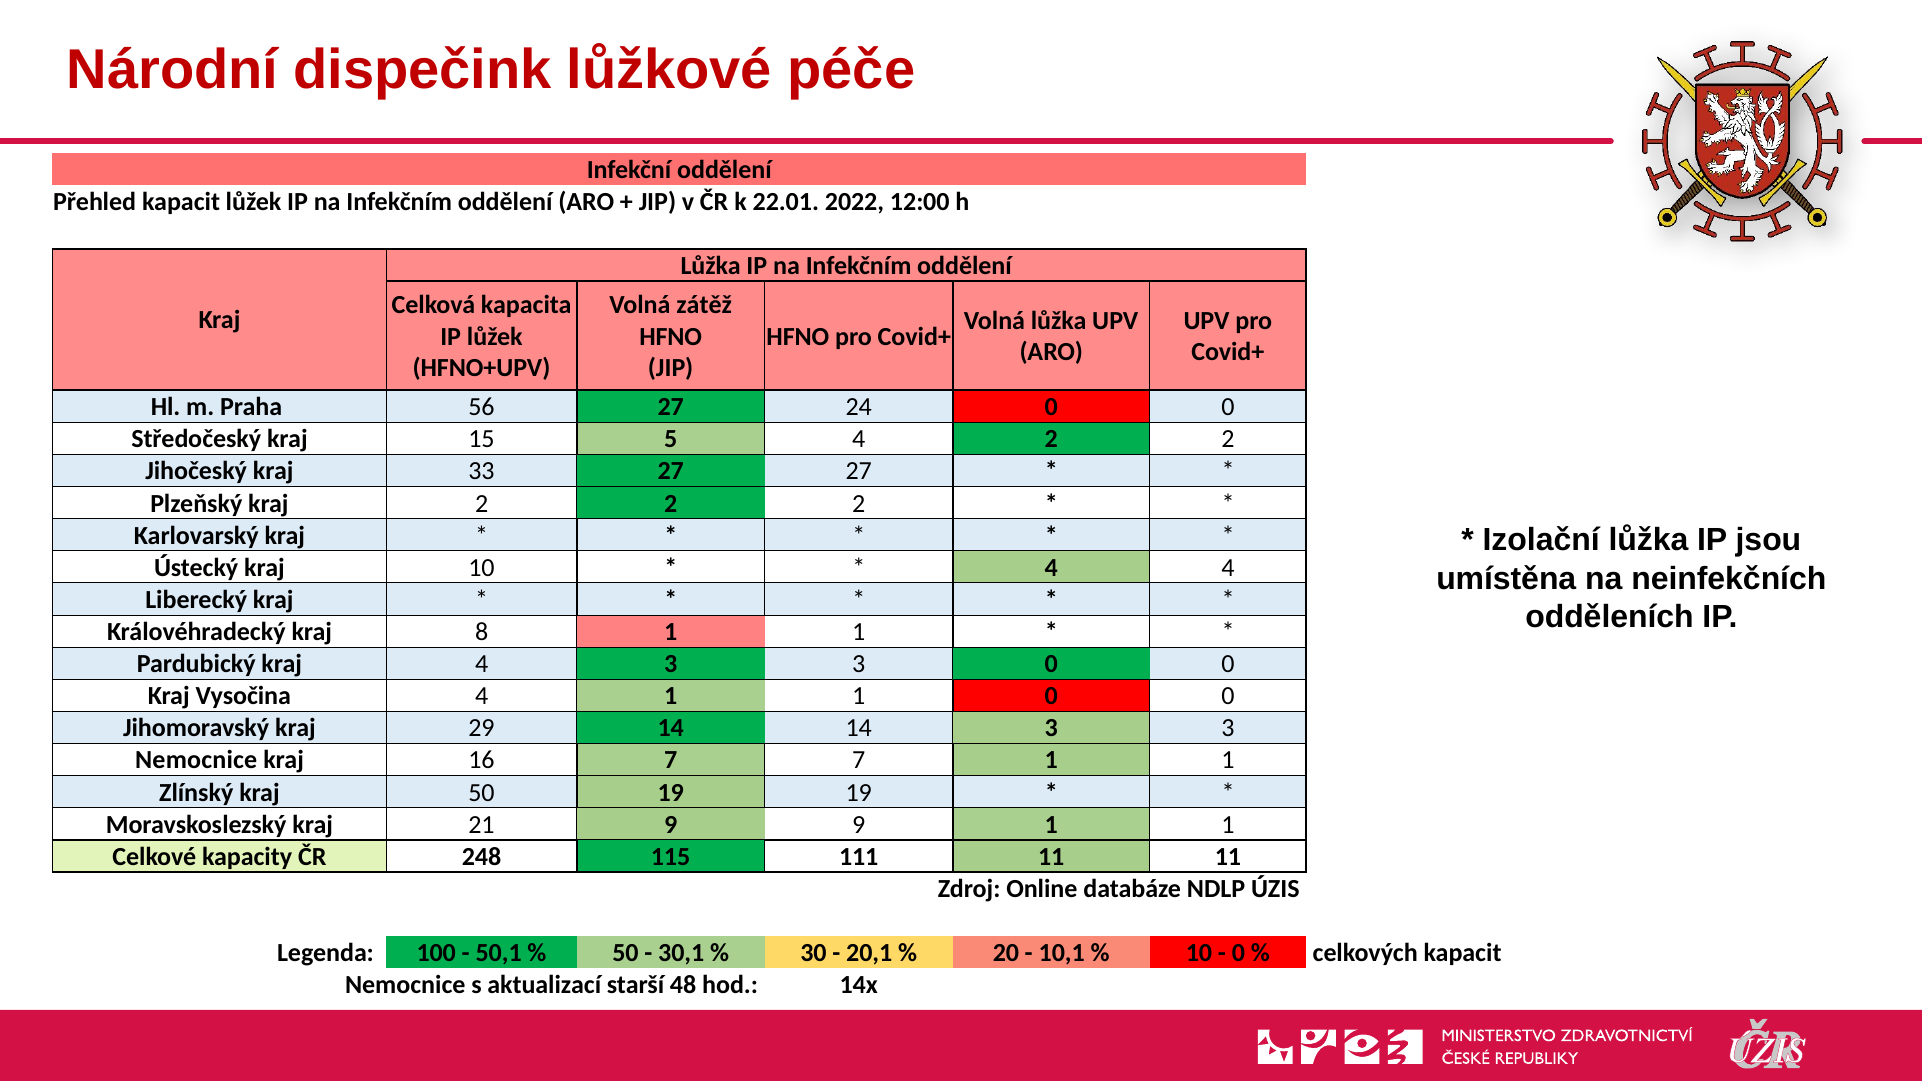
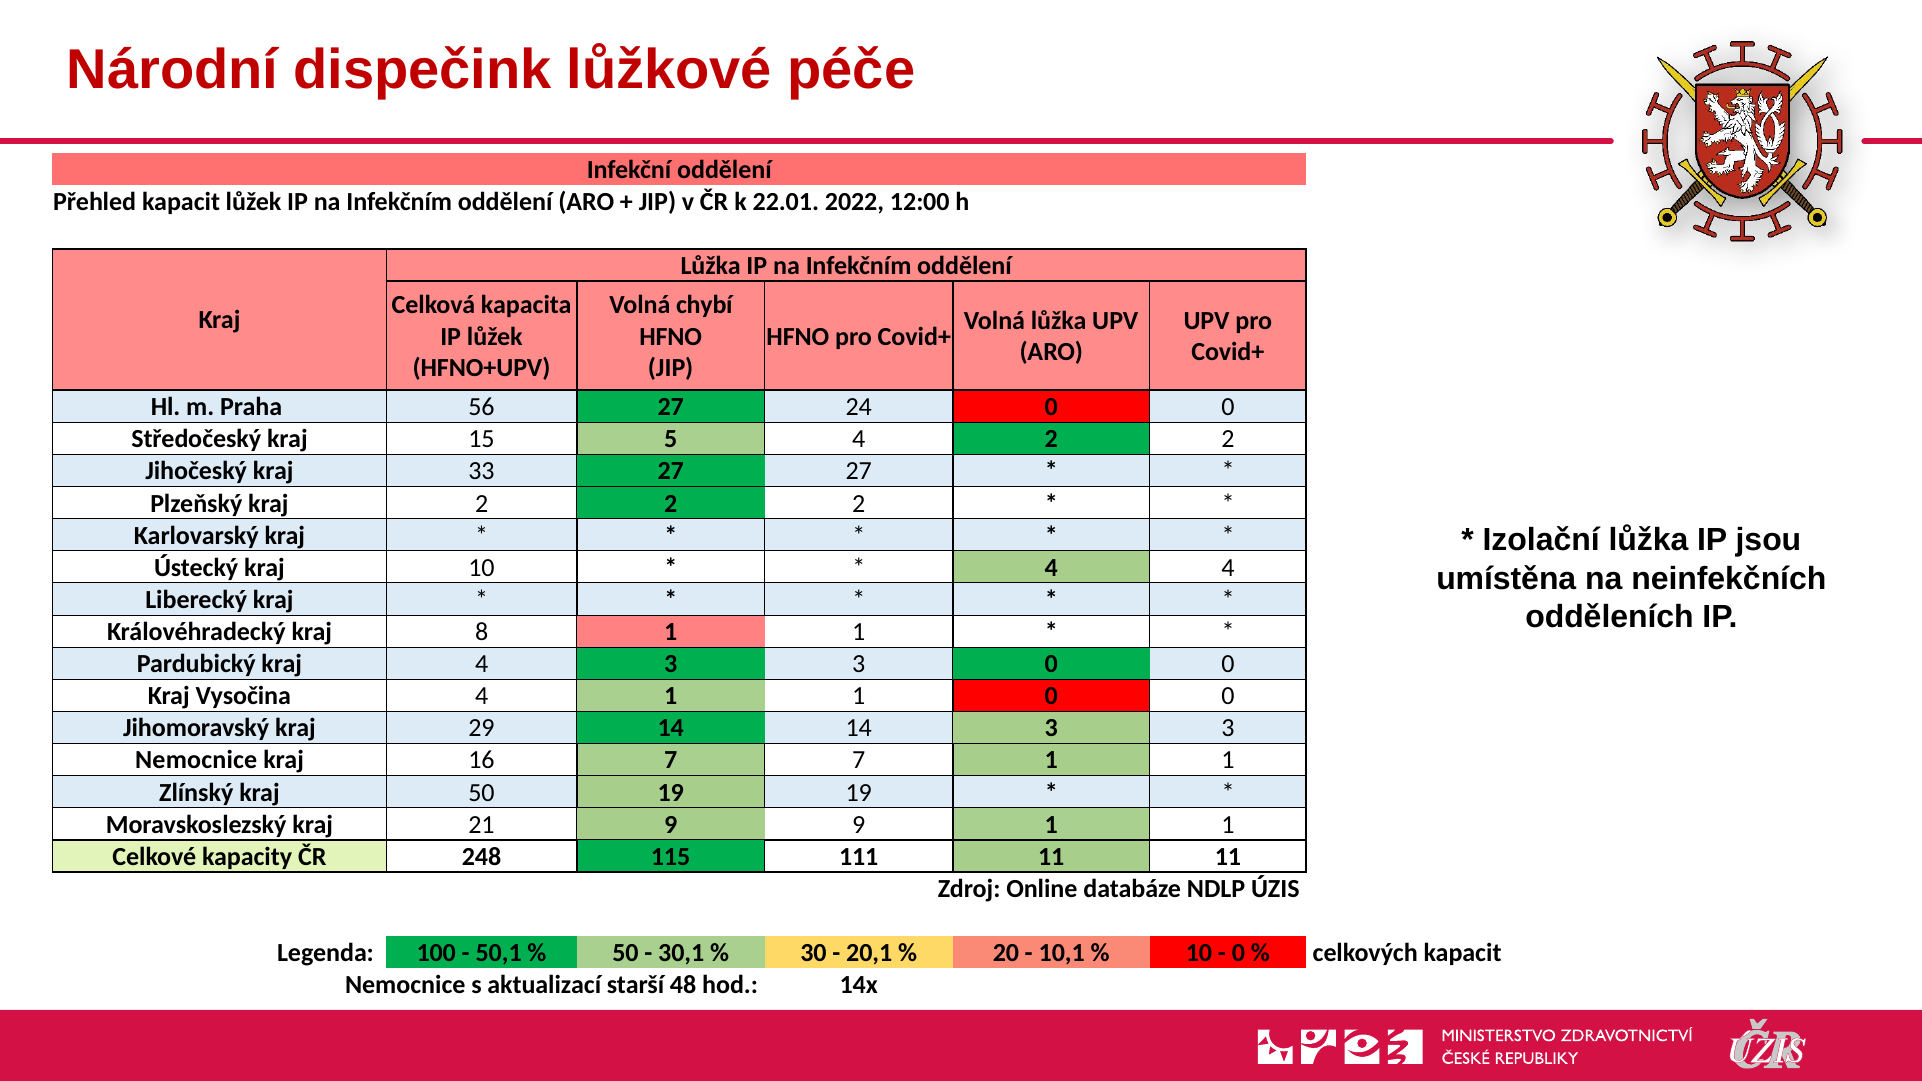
zátěž: zátěž -> chybí
